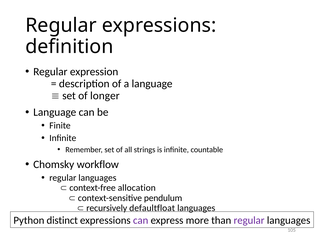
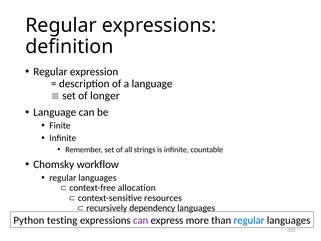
pendulum: pendulum -> resources
defaultfloat: defaultfloat -> dependency
distinct: distinct -> testing
regular at (249, 220) colour: purple -> blue
